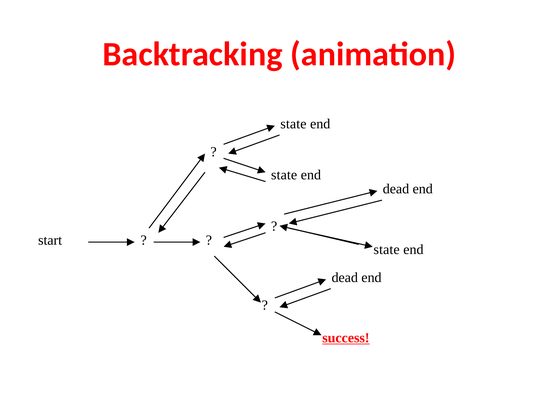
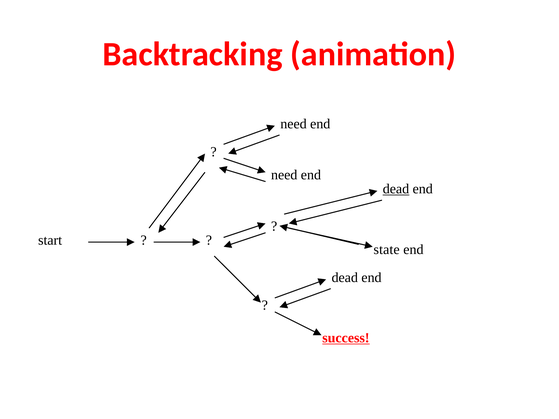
state at (293, 124): state -> need
state at (284, 175): state -> need
dead at (396, 189) underline: none -> present
